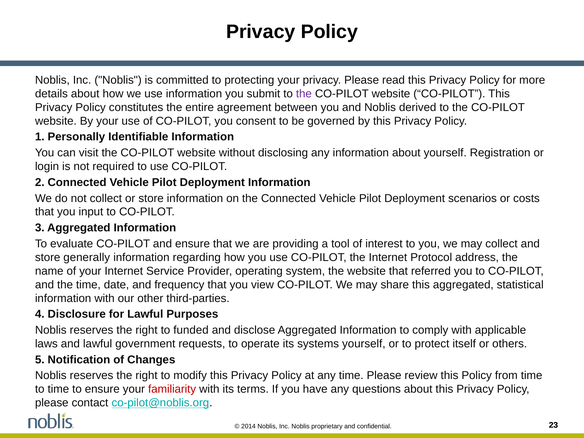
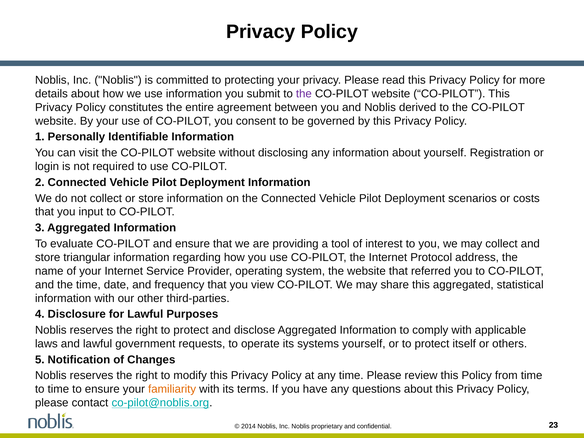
generally: generally -> triangular
right to funded: funded -> protect
familiarity colour: red -> orange
